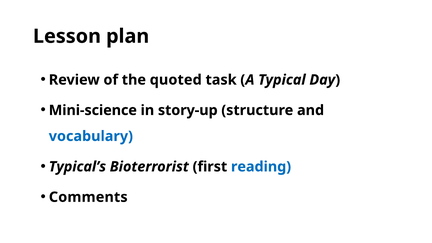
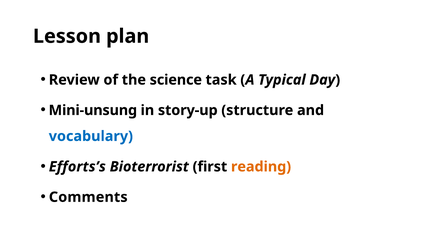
quoted: quoted -> science
Mini-science: Mini-science -> Mini-unsung
Typical’s: Typical’s -> Efforts’s
reading colour: blue -> orange
